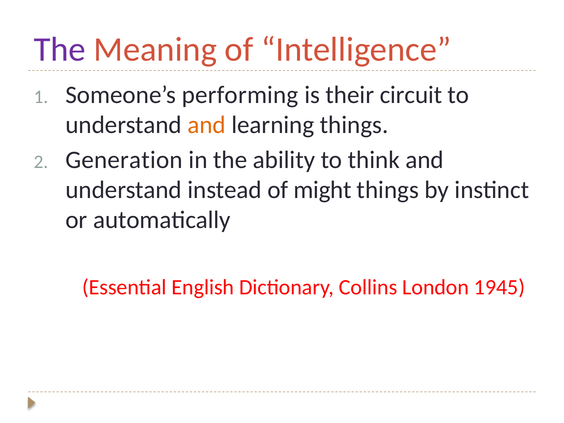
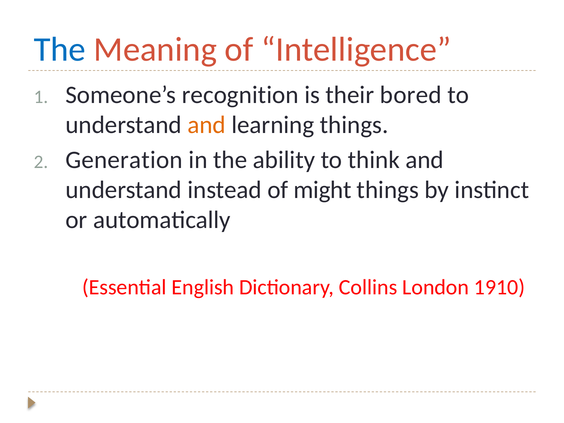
The at (60, 49) colour: purple -> blue
performing: performing -> recognition
circuit: circuit -> bored
1945: 1945 -> 1910
